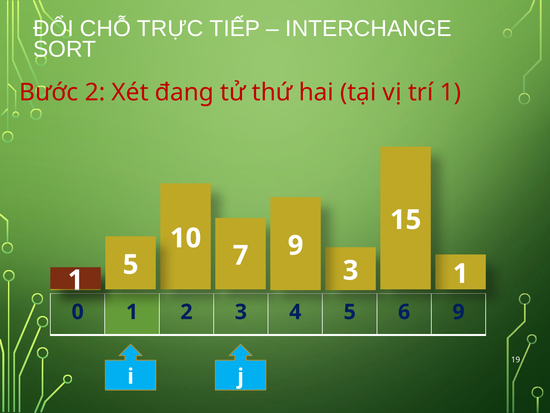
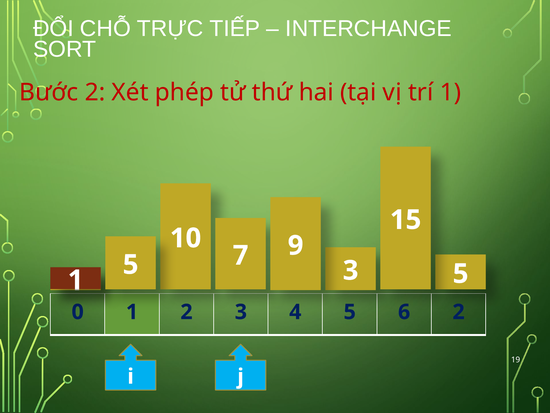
đang: đang -> phép
3 1: 1 -> 5
6 9: 9 -> 2
